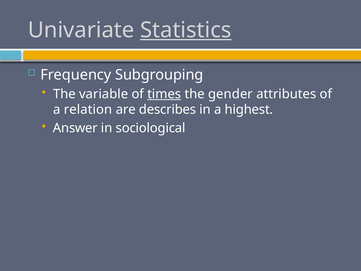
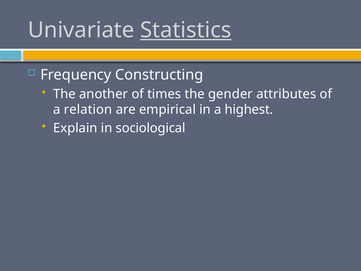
Subgrouping: Subgrouping -> Constructing
variable: variable -> another
times underline: present -> none
describes: describes -> empirical
Answer: Answer -> Explain
